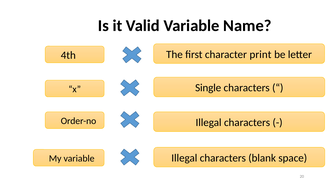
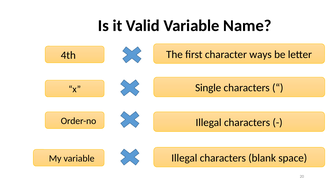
print: print -> ways
